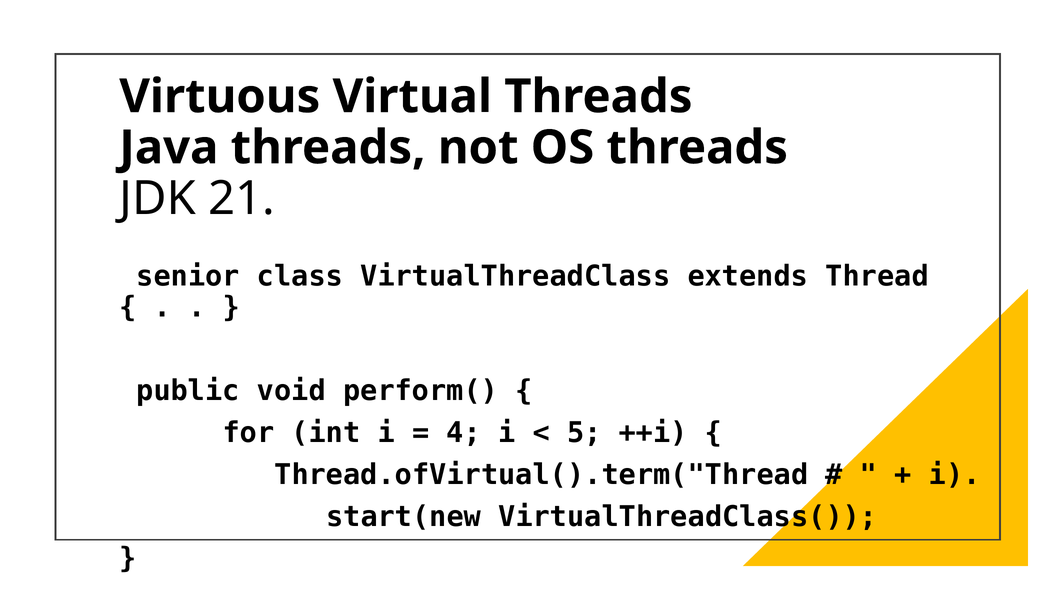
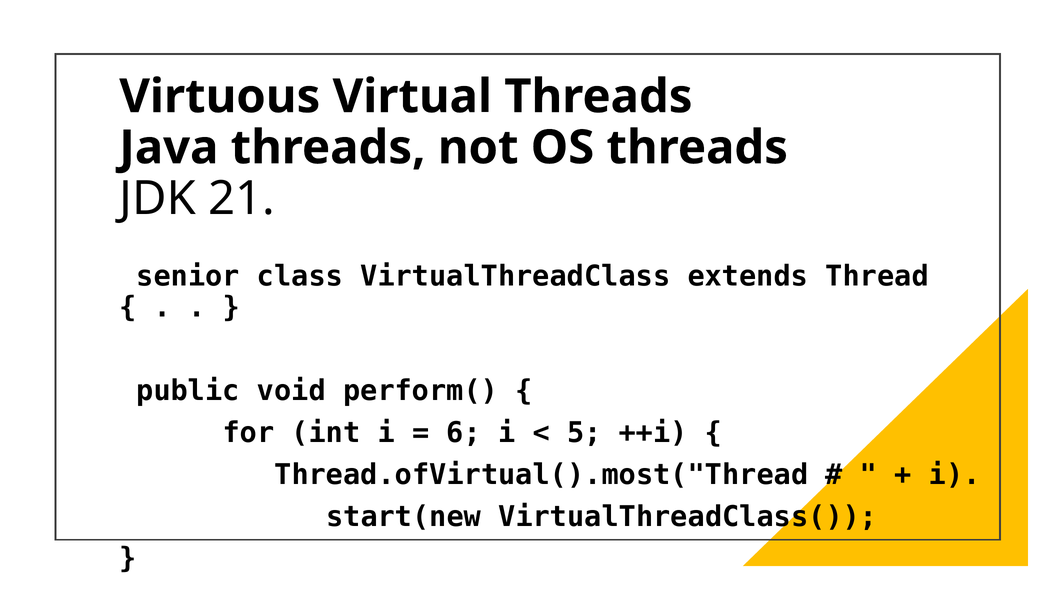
4: 4 -> 6
Thread.ofVirtual().term("Thread: Thread.ofVirtual().term("Thread -> Thread.ofVirtual().most("Thread
